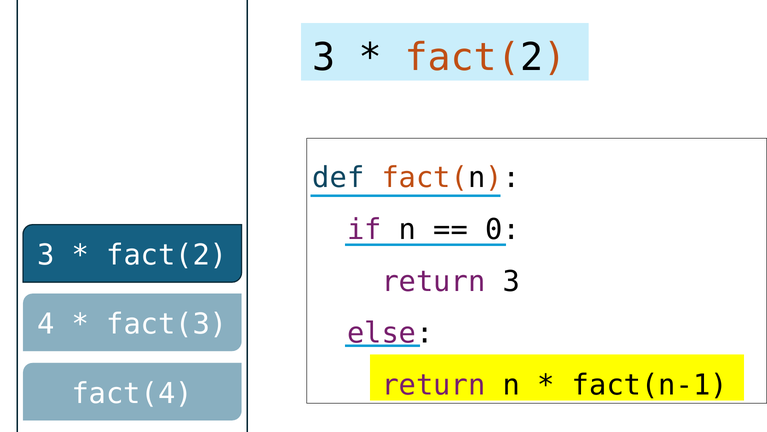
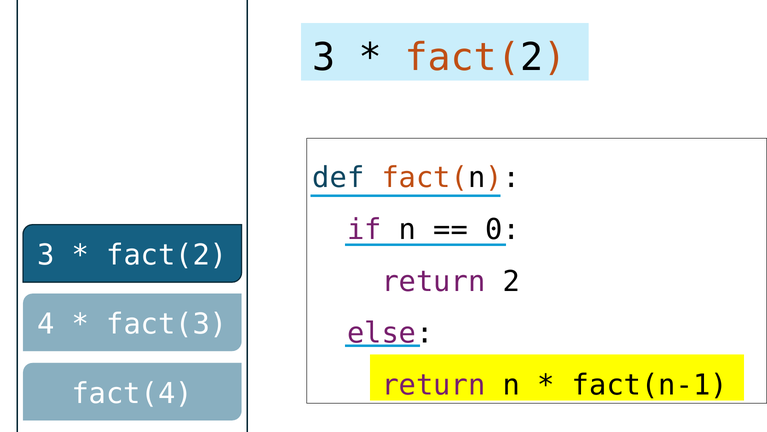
return 3: 3 -> 2
